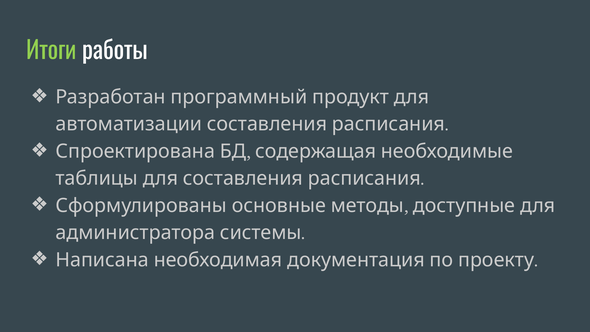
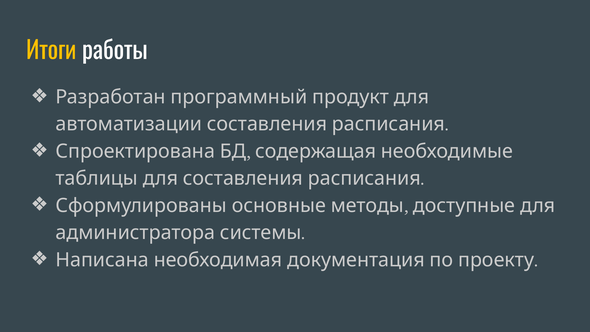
Итоги colour: light green -> yellow
